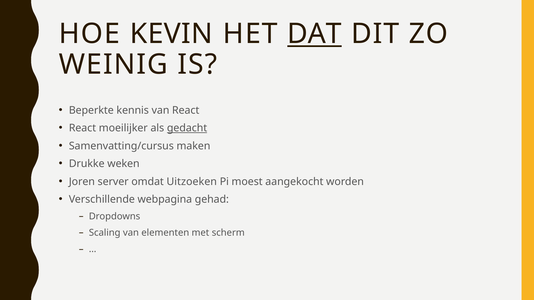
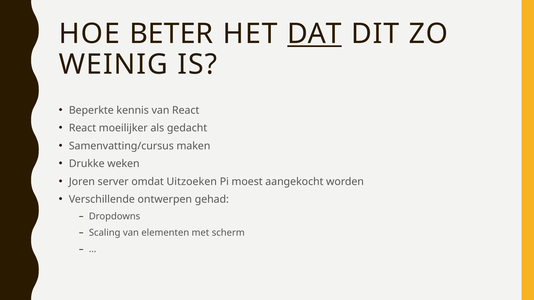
KEVIN: KEVIN -> BETER
gedacht underline: present -> none
webpagina: webpagina -> ontwerpen
